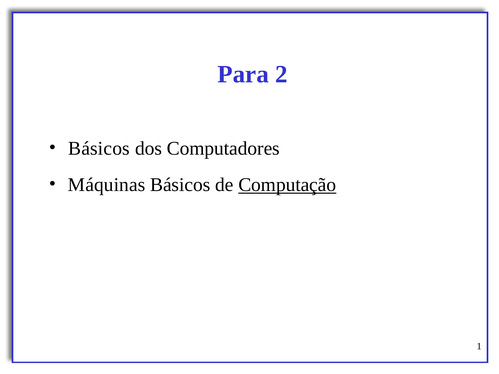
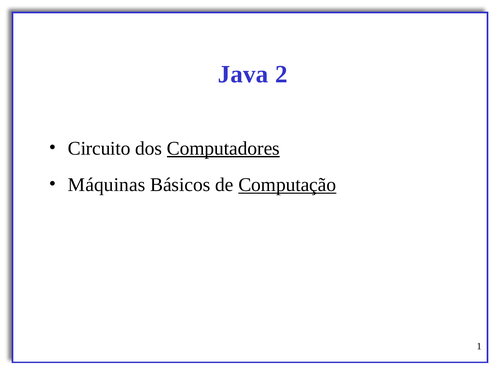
Para: Para -> Java
Básicos at (99, 148): Básicos -> Circuito
Computadores underline: none -> present
